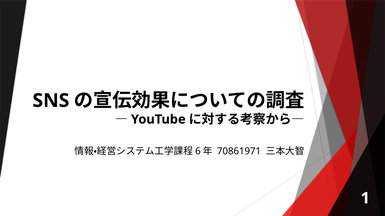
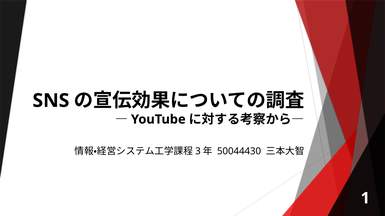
6: 6 -> 3
70861971: 70861971 -> 50044430
